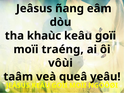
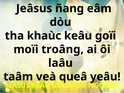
traéng: traéng -> troâng
vôùi: vôùi -> laâu
